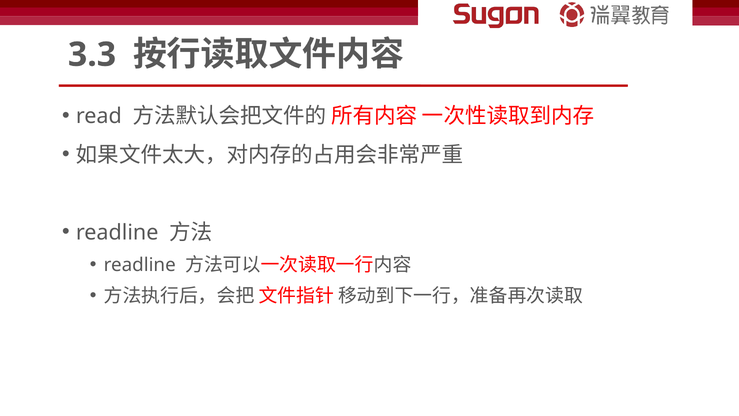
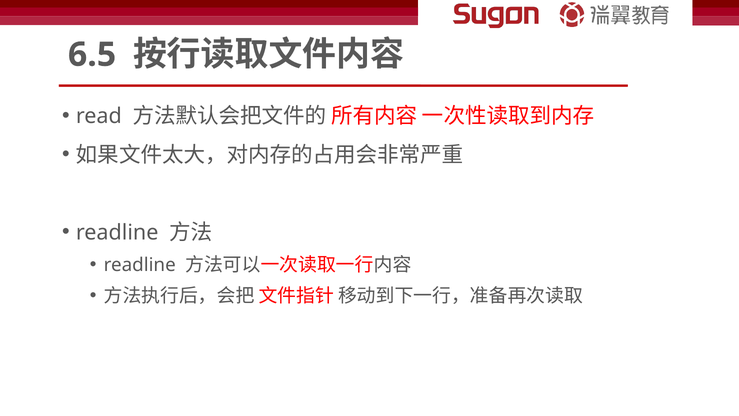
3.3: 3.3 -> 6.5
